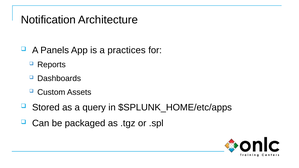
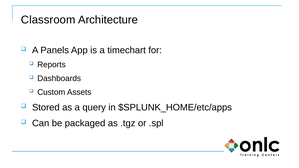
Notification: Notification -> Classroom
practices: practices -> timechart
